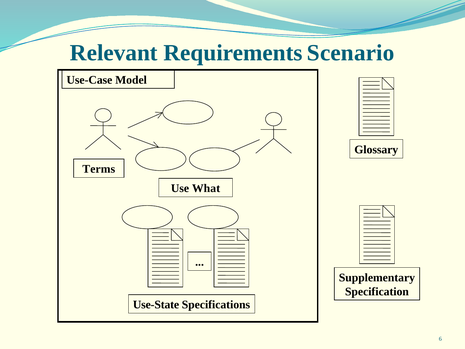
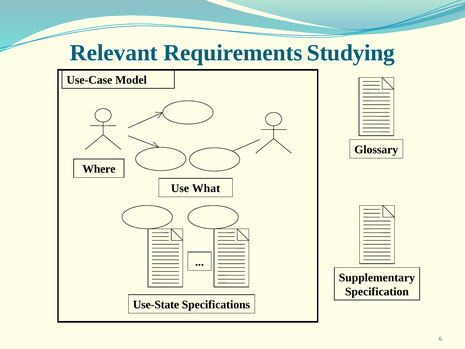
Scenario: Scenario -> Studying
Terms: Terms -> Where
